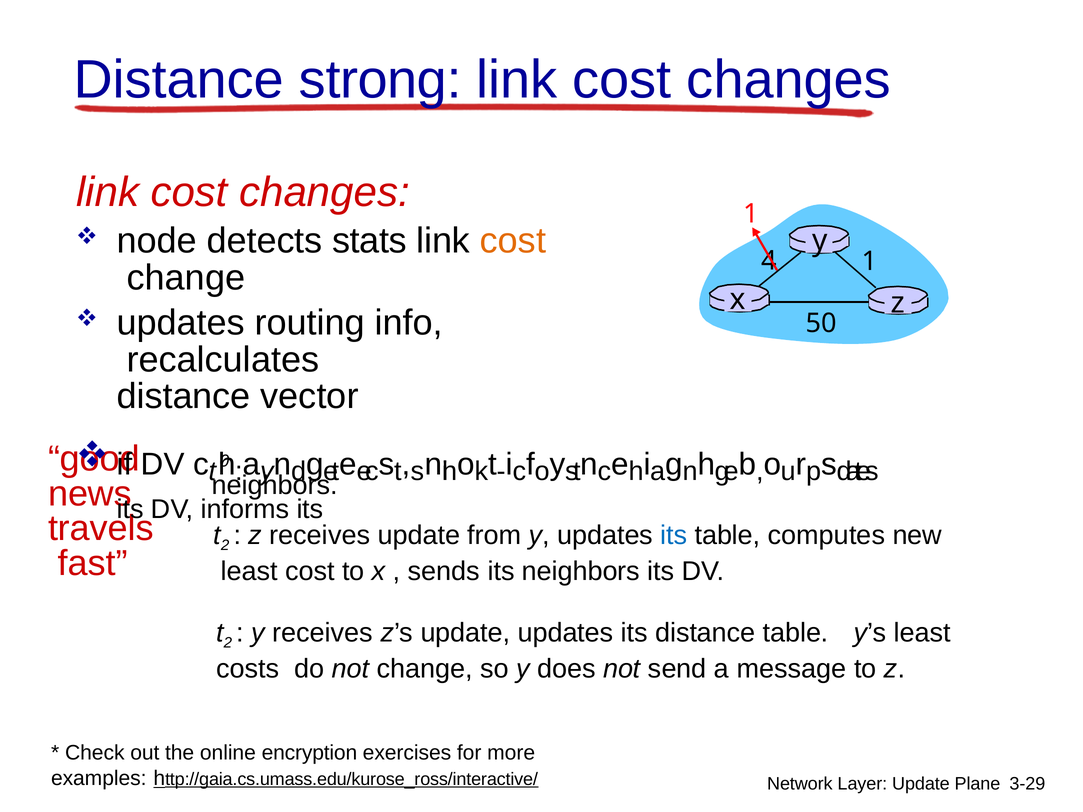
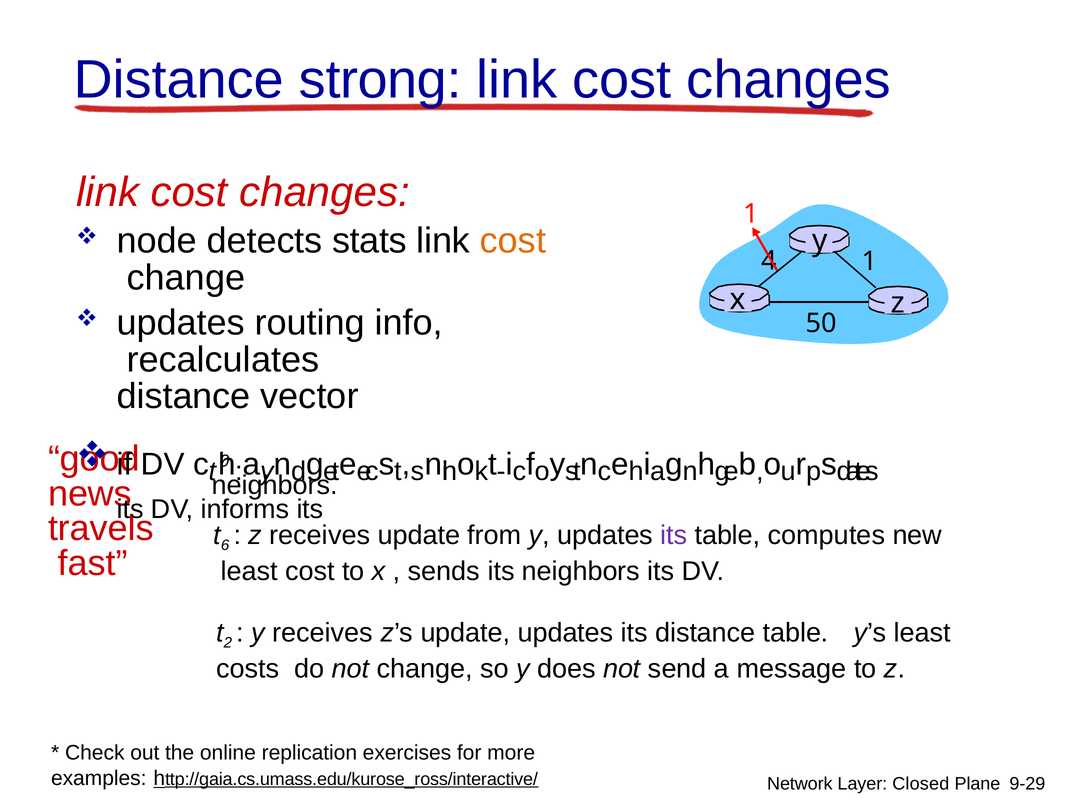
2 at (225, 546): 2 -> 6
its at (674, 535) colour: blue -> purple
encryption: encryption -> replication
Layer Update: Update -> Closed
3-29: 3-29 -> 9-29
